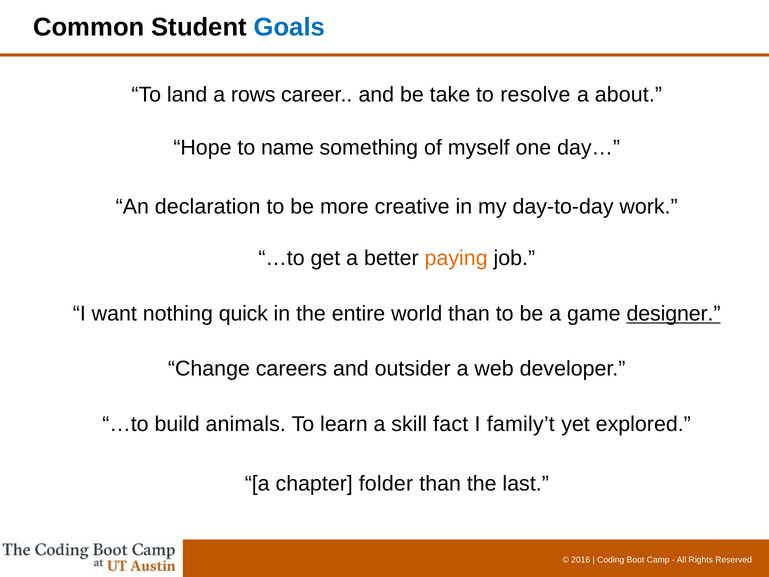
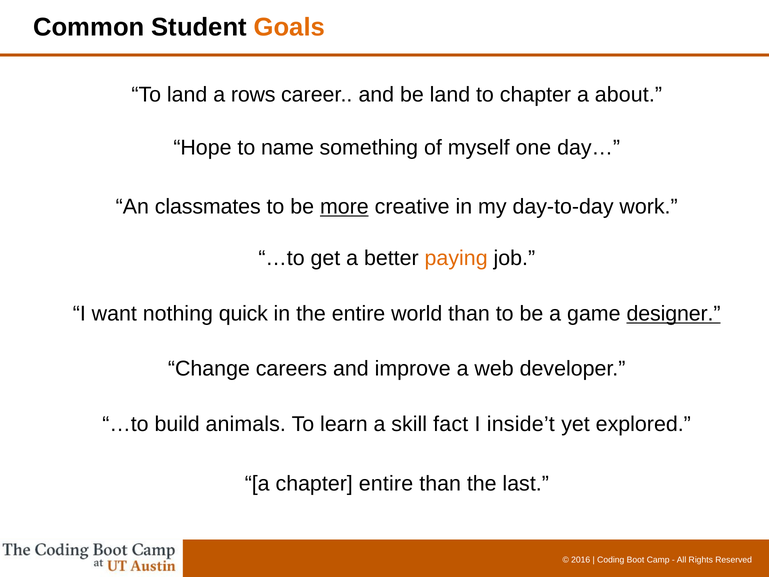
Goals colour: blue -> orange
be take: take -> land
to resolve: resolve -> chapter
declaration: declaration -> classmates
more underline: none -> present
outsider: outsider -> improve
family’t: family’t -> inside’t
chapter folder: folder -> entire
